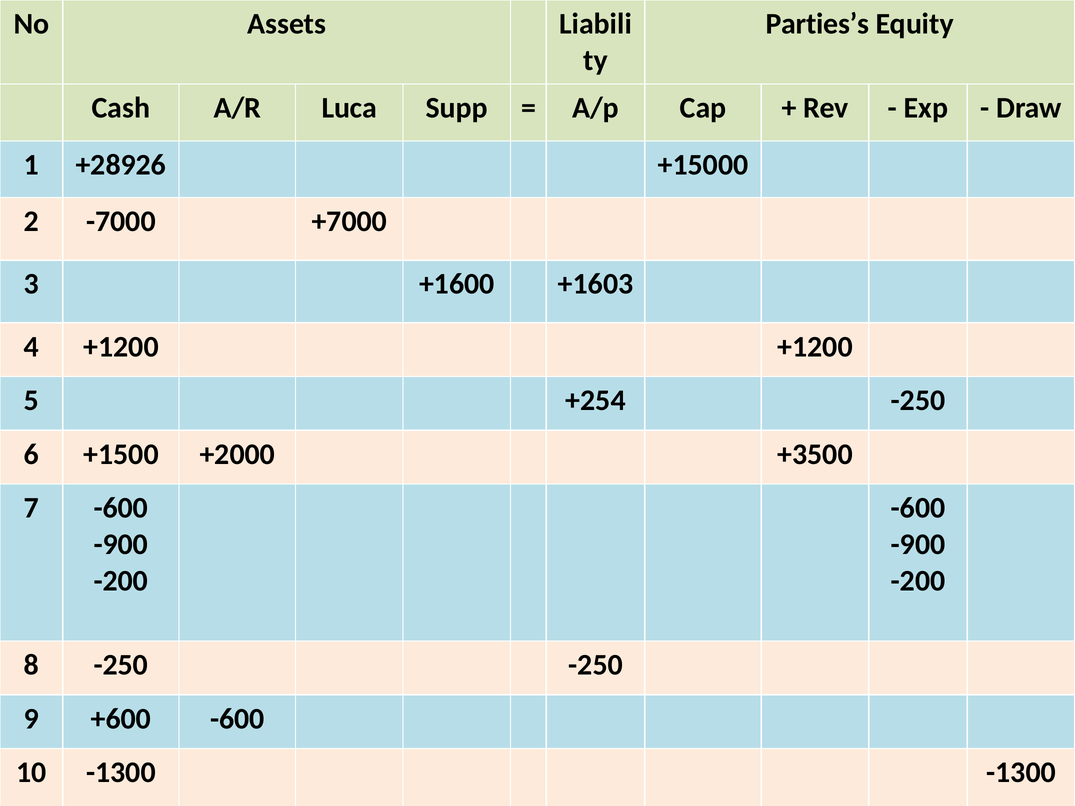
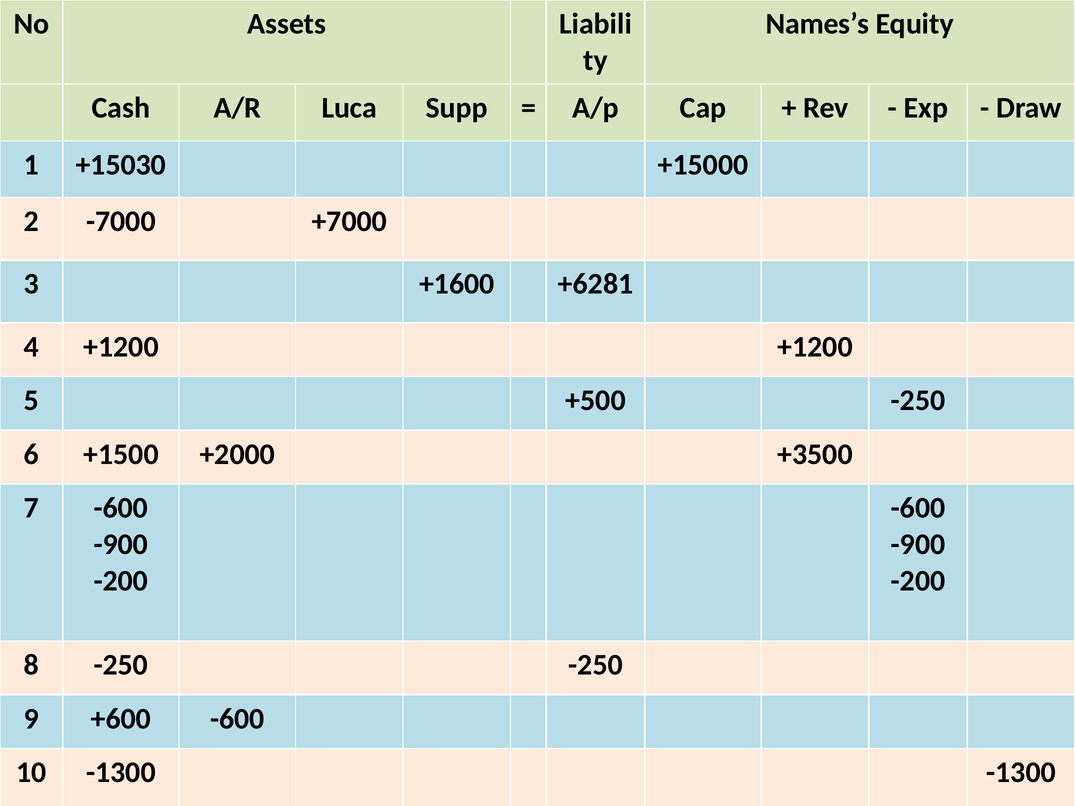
Parties’s: Parties’s -> Names’s
+28926: +28926 -> +15030
+1603: +1603 -> +6281
+254: +254 -> +500
